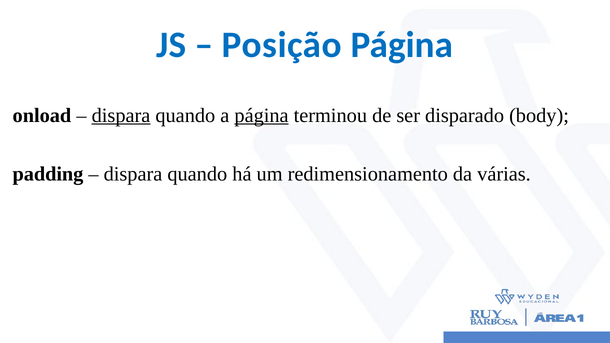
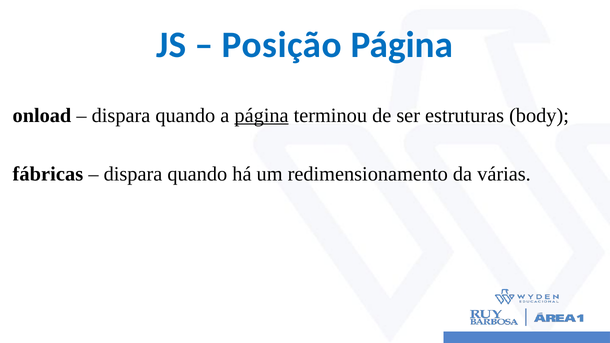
dispara at (121, 115) underline: present -> none
disparado: disparado -> estruturas
padding: padding -> fábricas
